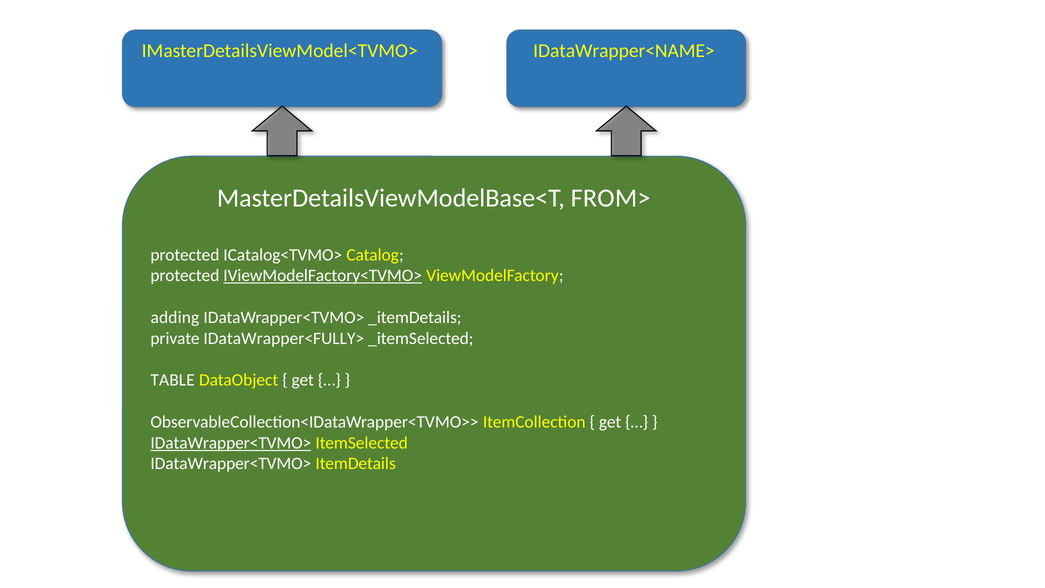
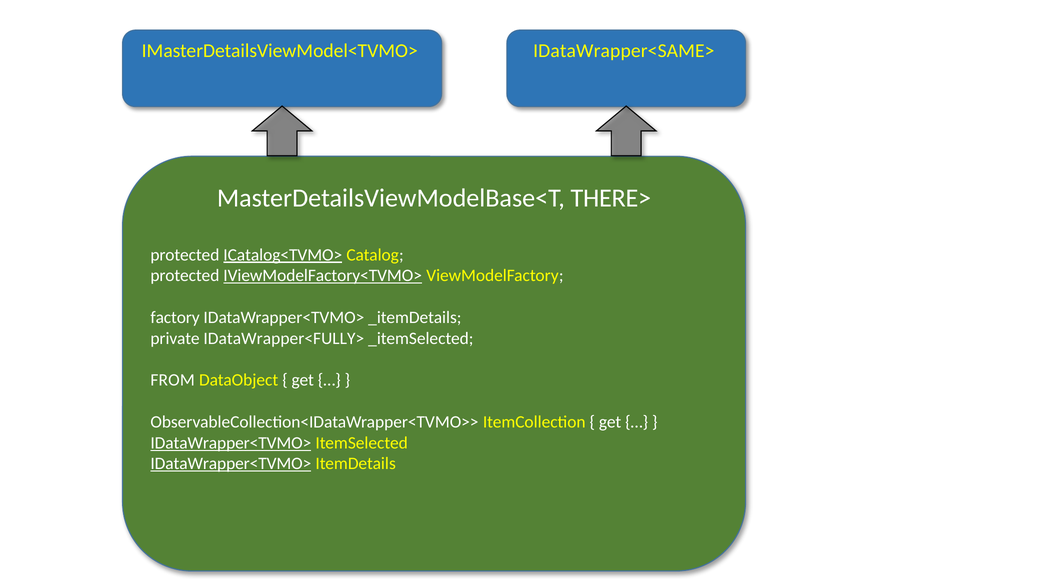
IDataWrapper<NAME>: IDataWrapper<NAME> -> IDataWrapper<SAME>
FROM>: FROM> -> THERE>
ICatalog<TVMO> underline: none -> present
adding: adding -> factory
TABLE: TABLE -> FROM
IDataWrapper<TVMO> at (231, 464) underline: none -> present
